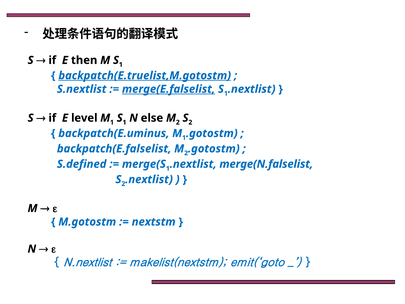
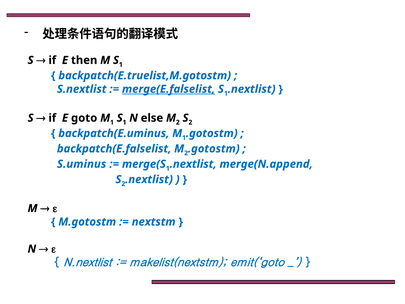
backpatch(E.truelist,M.gotostm underline: present -> none
level: level -> goto
S.defined: S.defined -> S.uminus
merge(N.falselist: merge(N.falselist -> merge(N.append
